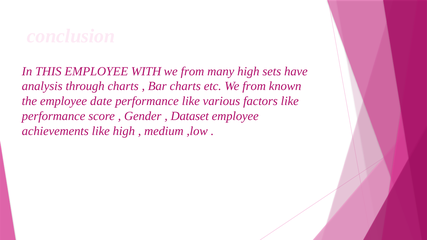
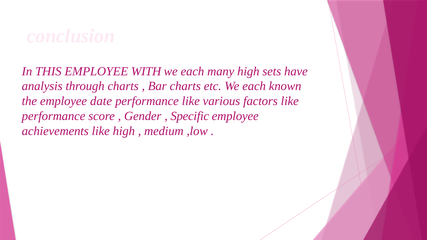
from at (192, 71): from -> each
etc We from: from -> each
Dataset: Dataset -> Specific
